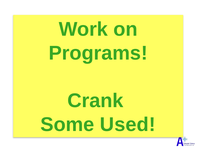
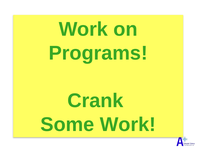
Some Used: Used -> Work
